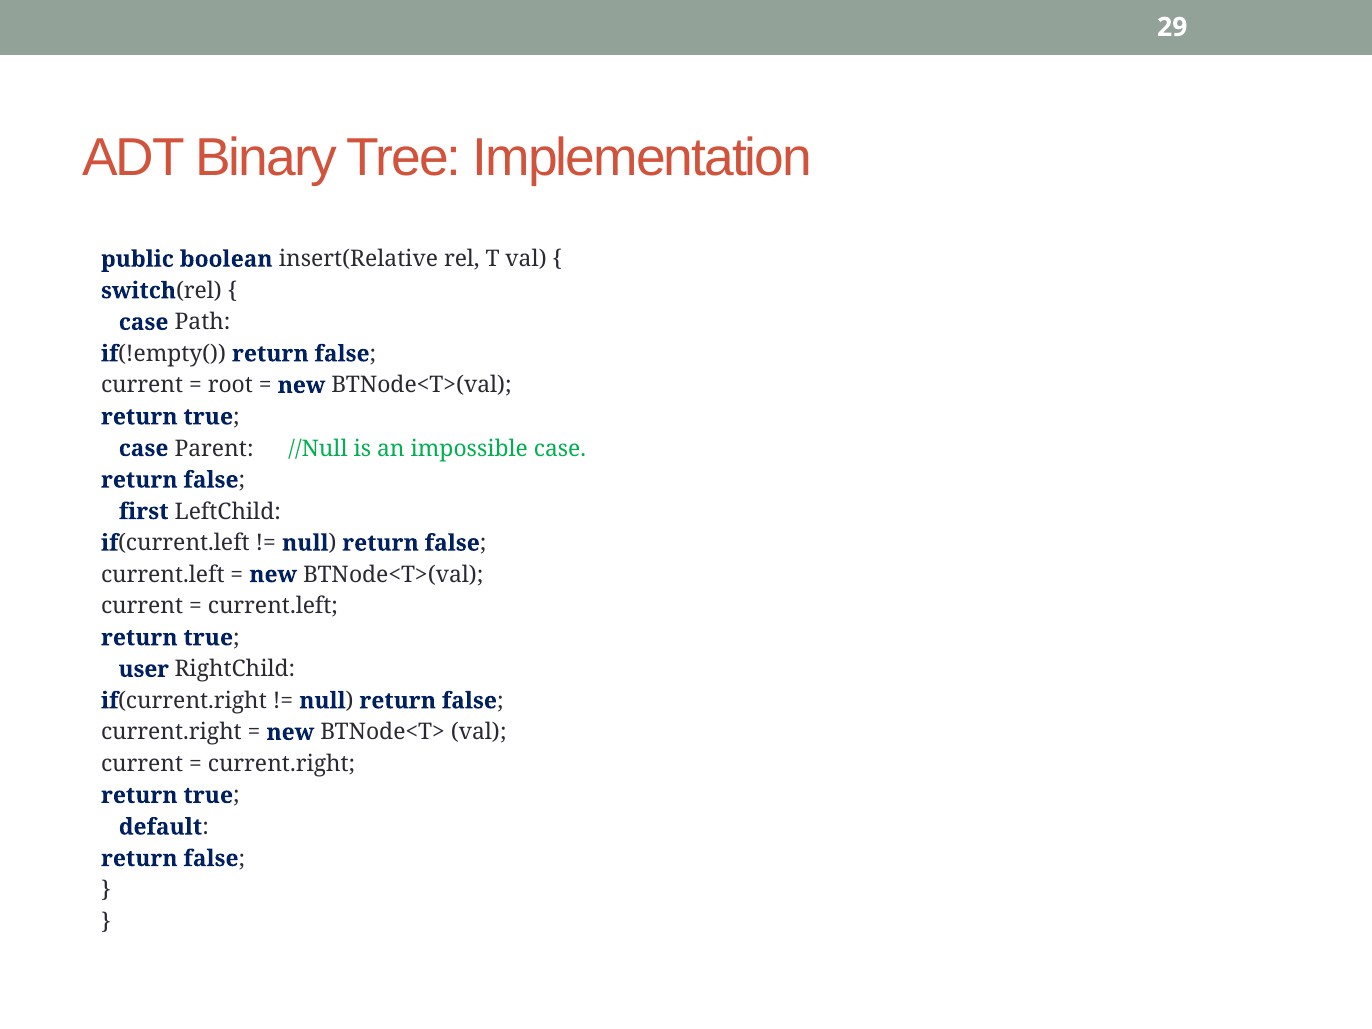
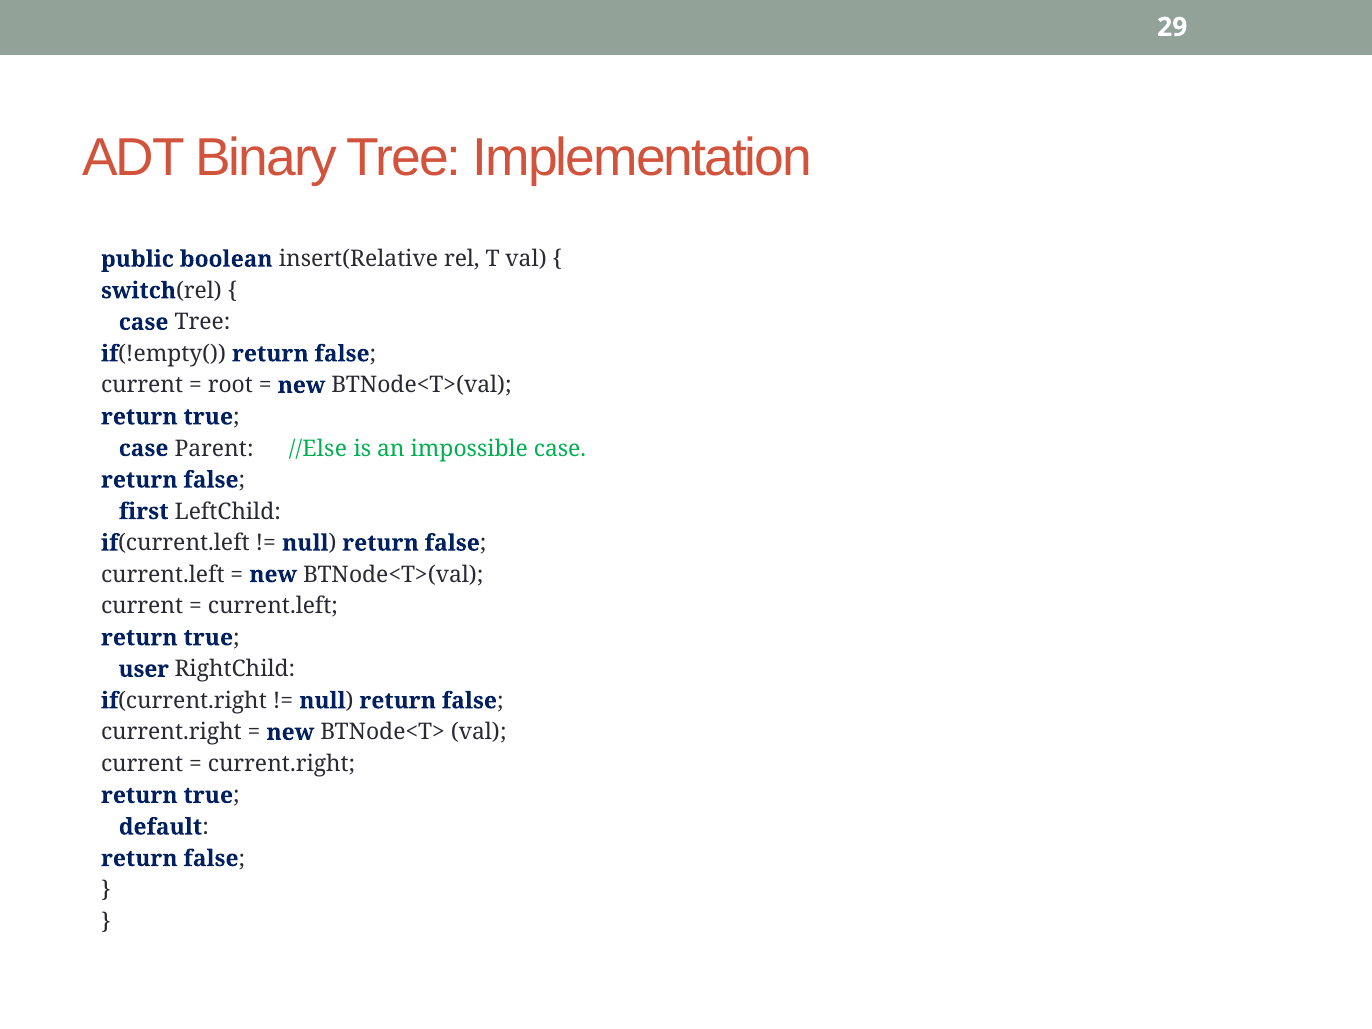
case Path: Path -> Tree
//Null: //Null -> //Else
